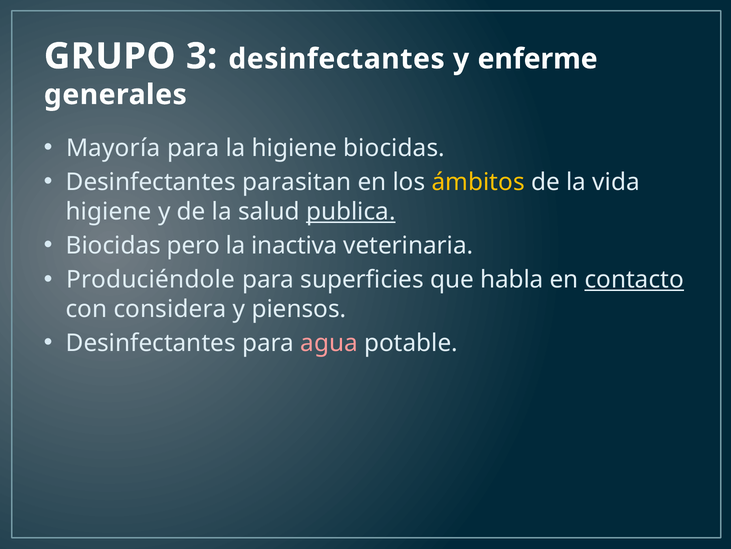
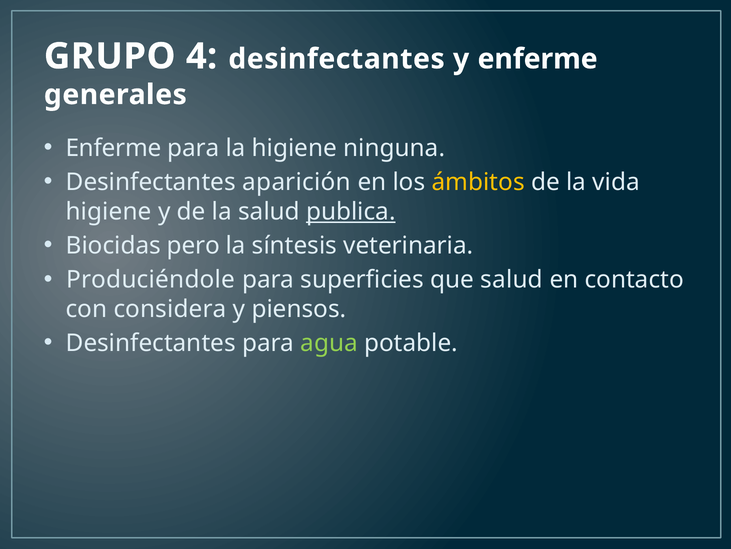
3: 3 -> 4
Mayoría at (113, 148): Mayoría -> Enferme
higiene biocidas: biocidas -> ninguna
parasitan: parasitan -> aparición
inactiva: inactiva -> síntesis
que habla: habla -> salud
contacto underline: present -> none
agua colour: pink -> light green
